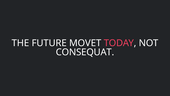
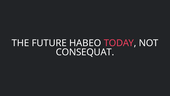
MOVET: MOVET -> HABEO
